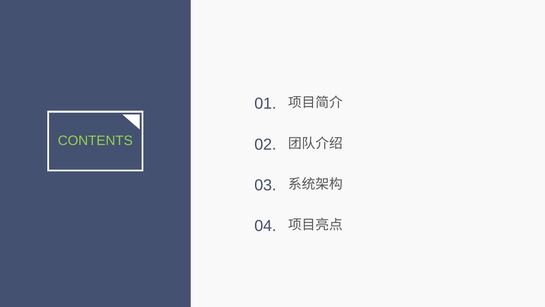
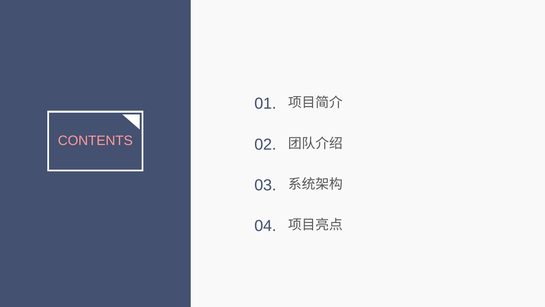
CONTENTS colour: light green -> pink
